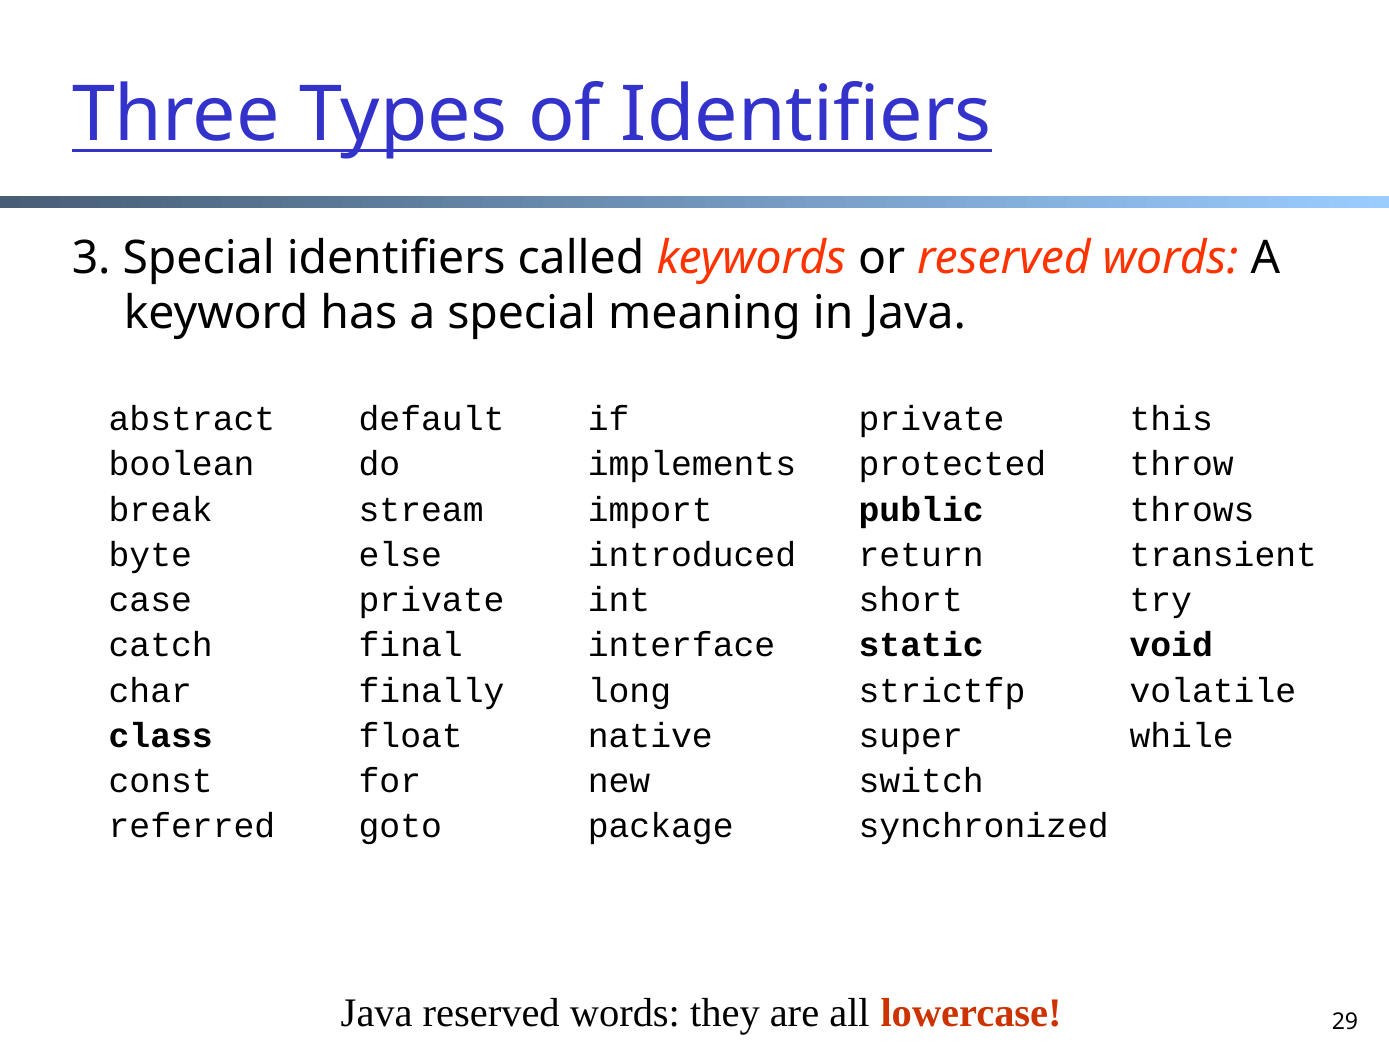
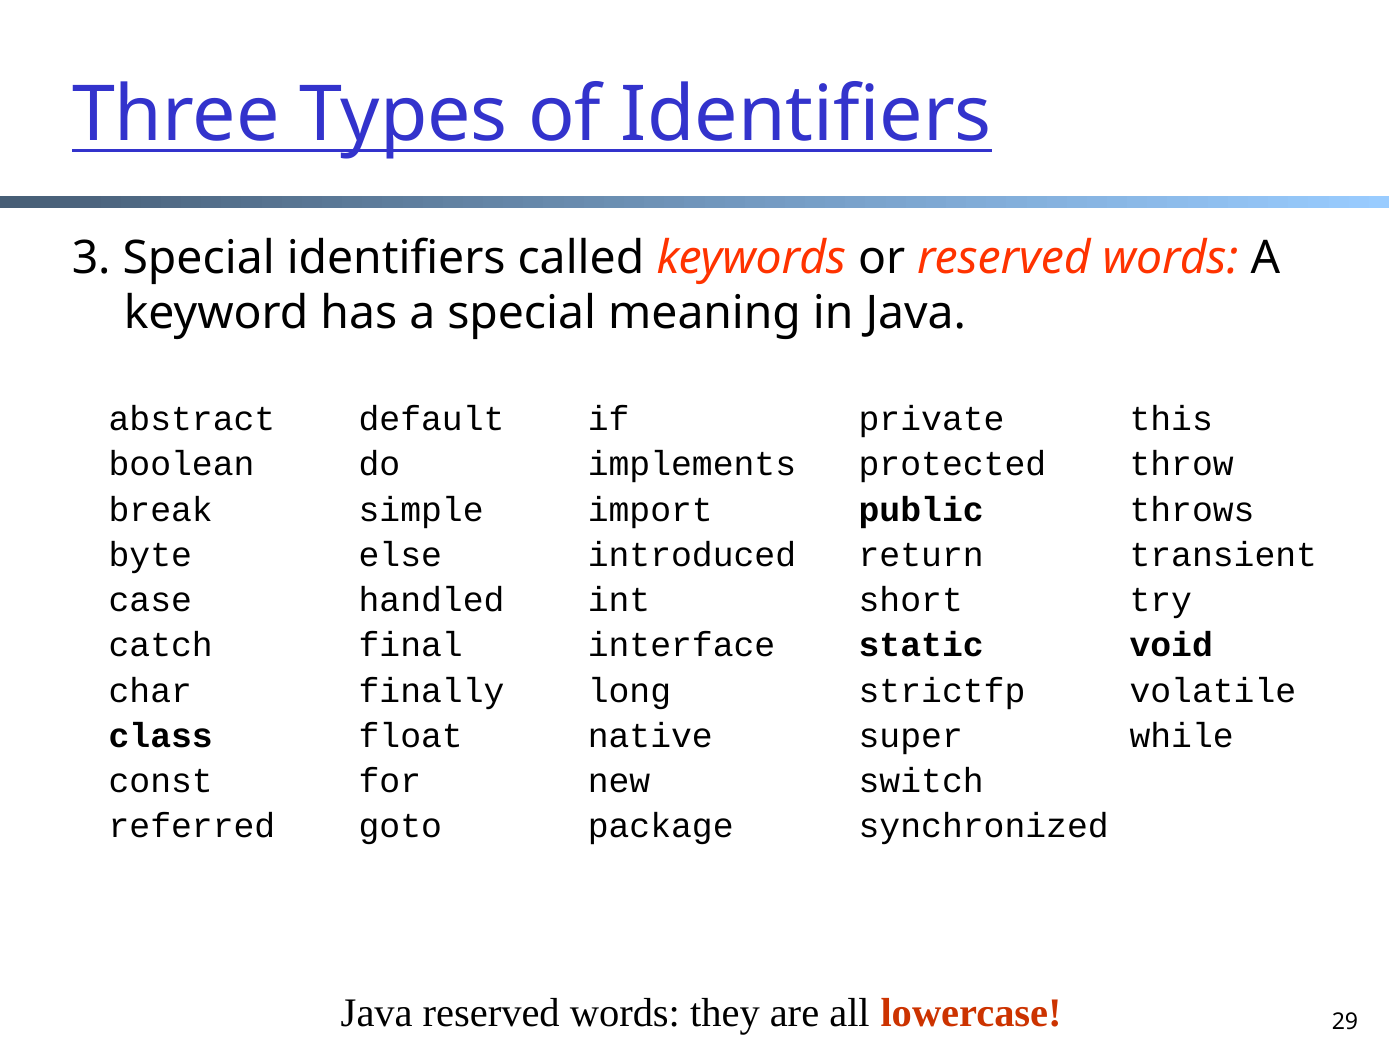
stream: stream -> simple
case private: private -> handled
